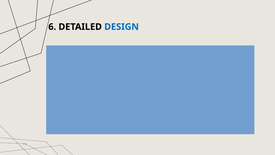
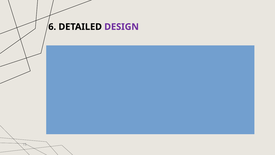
DESIGN colour: blue -> purple
